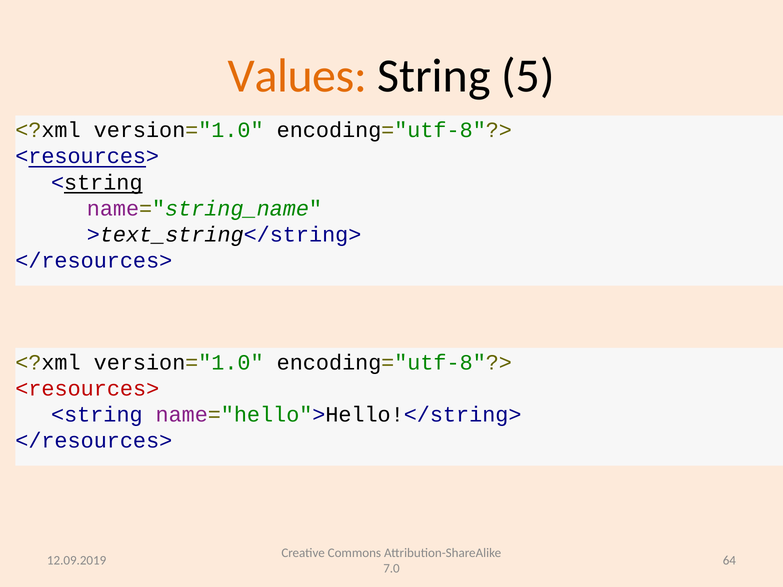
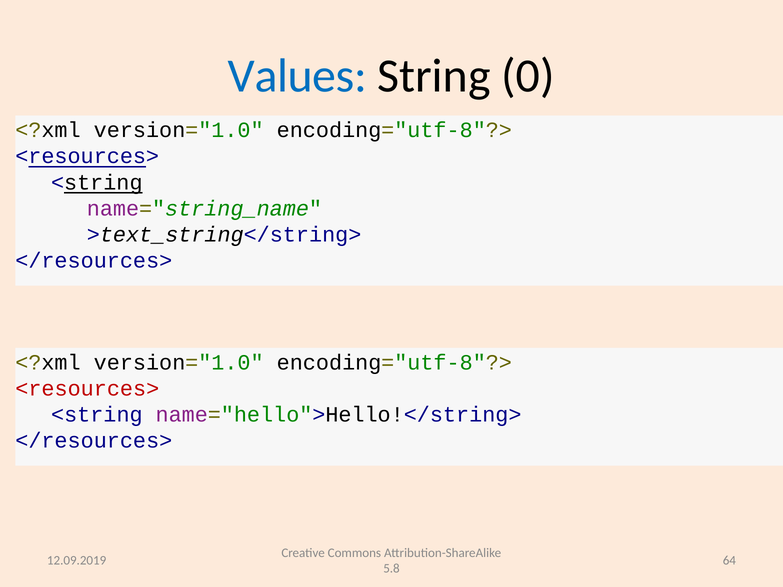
Values colour: orange -> blue
5: 5 -> 0
7.0: 7.0 -> 5.8
